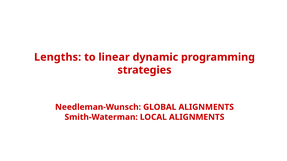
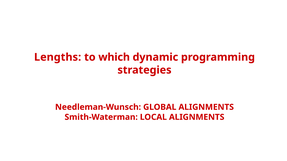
linear: linear -> which
